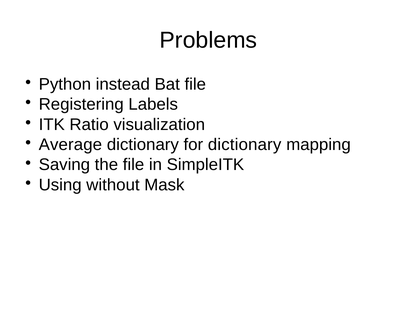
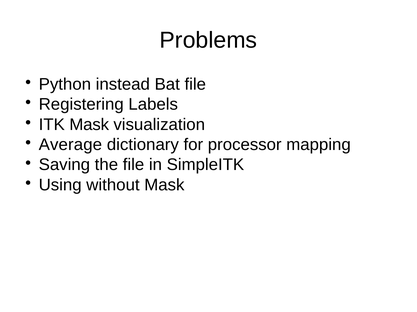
ITK Ratio: Ratio -> Mask
for dictionary: dictionary -> processor
